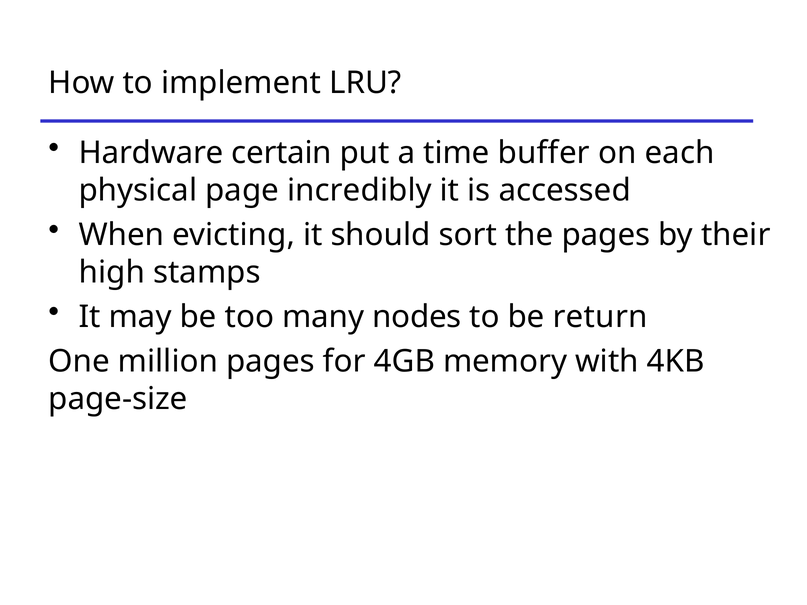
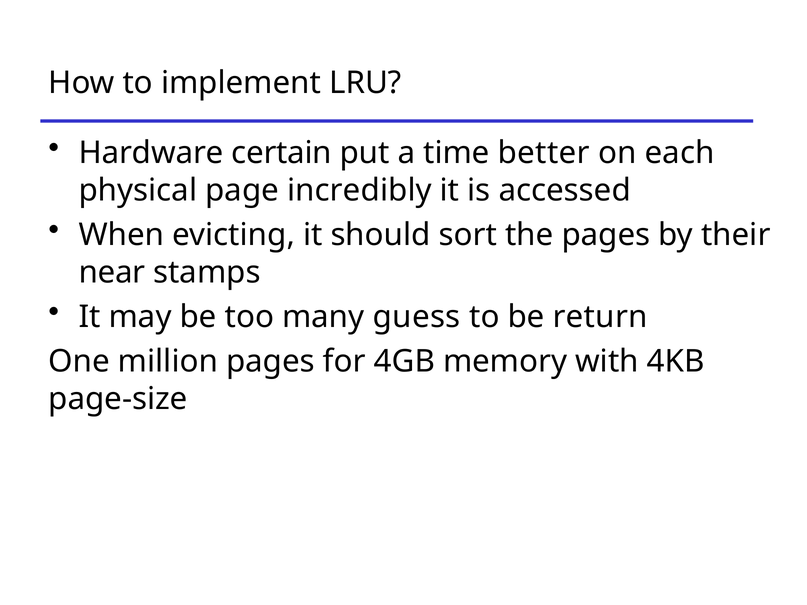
buffer: buffer -> better
high: high -> near
nodes: nodes -> guess
